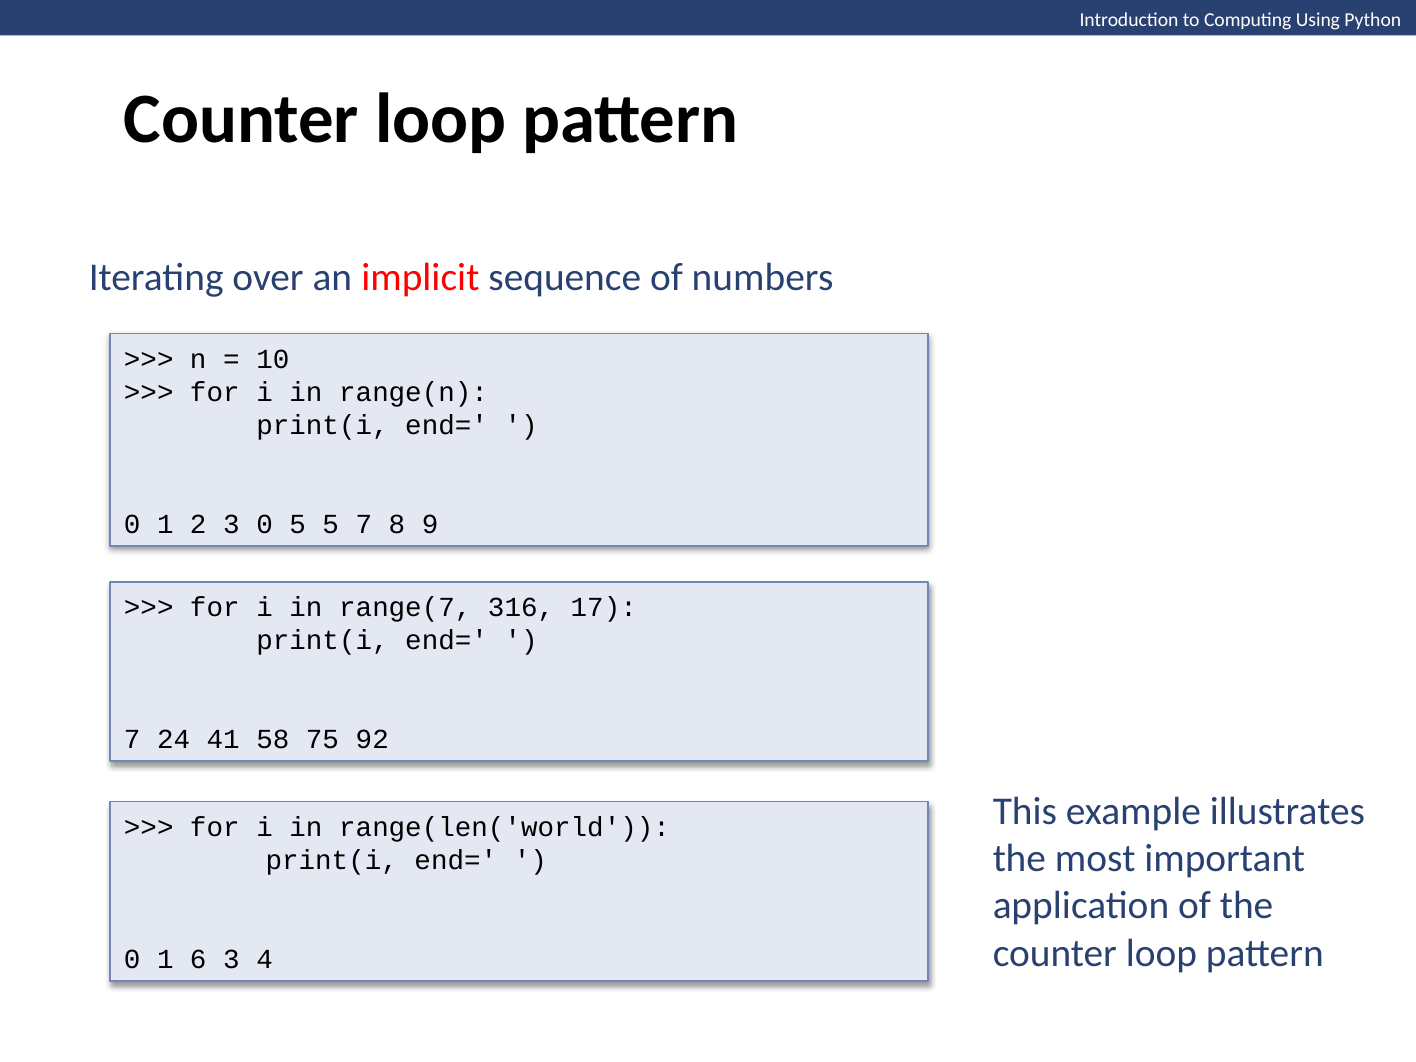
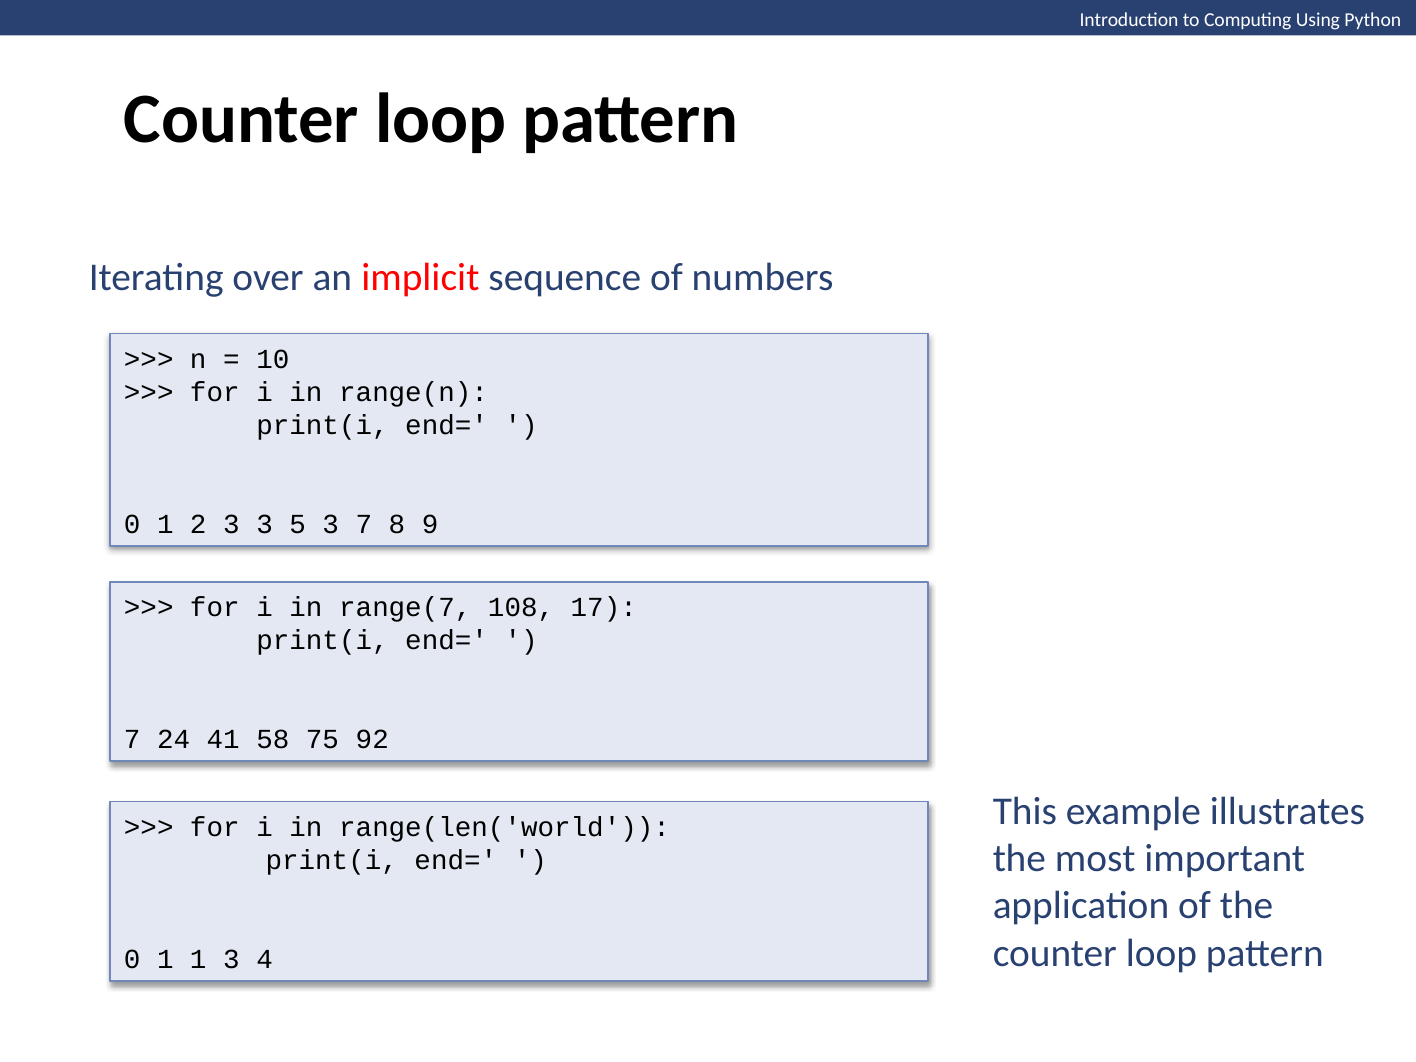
3 0: 0 -> 3
5 5: 5 -> 3
316: 316 -> 108
1 6: 6 -> 1
